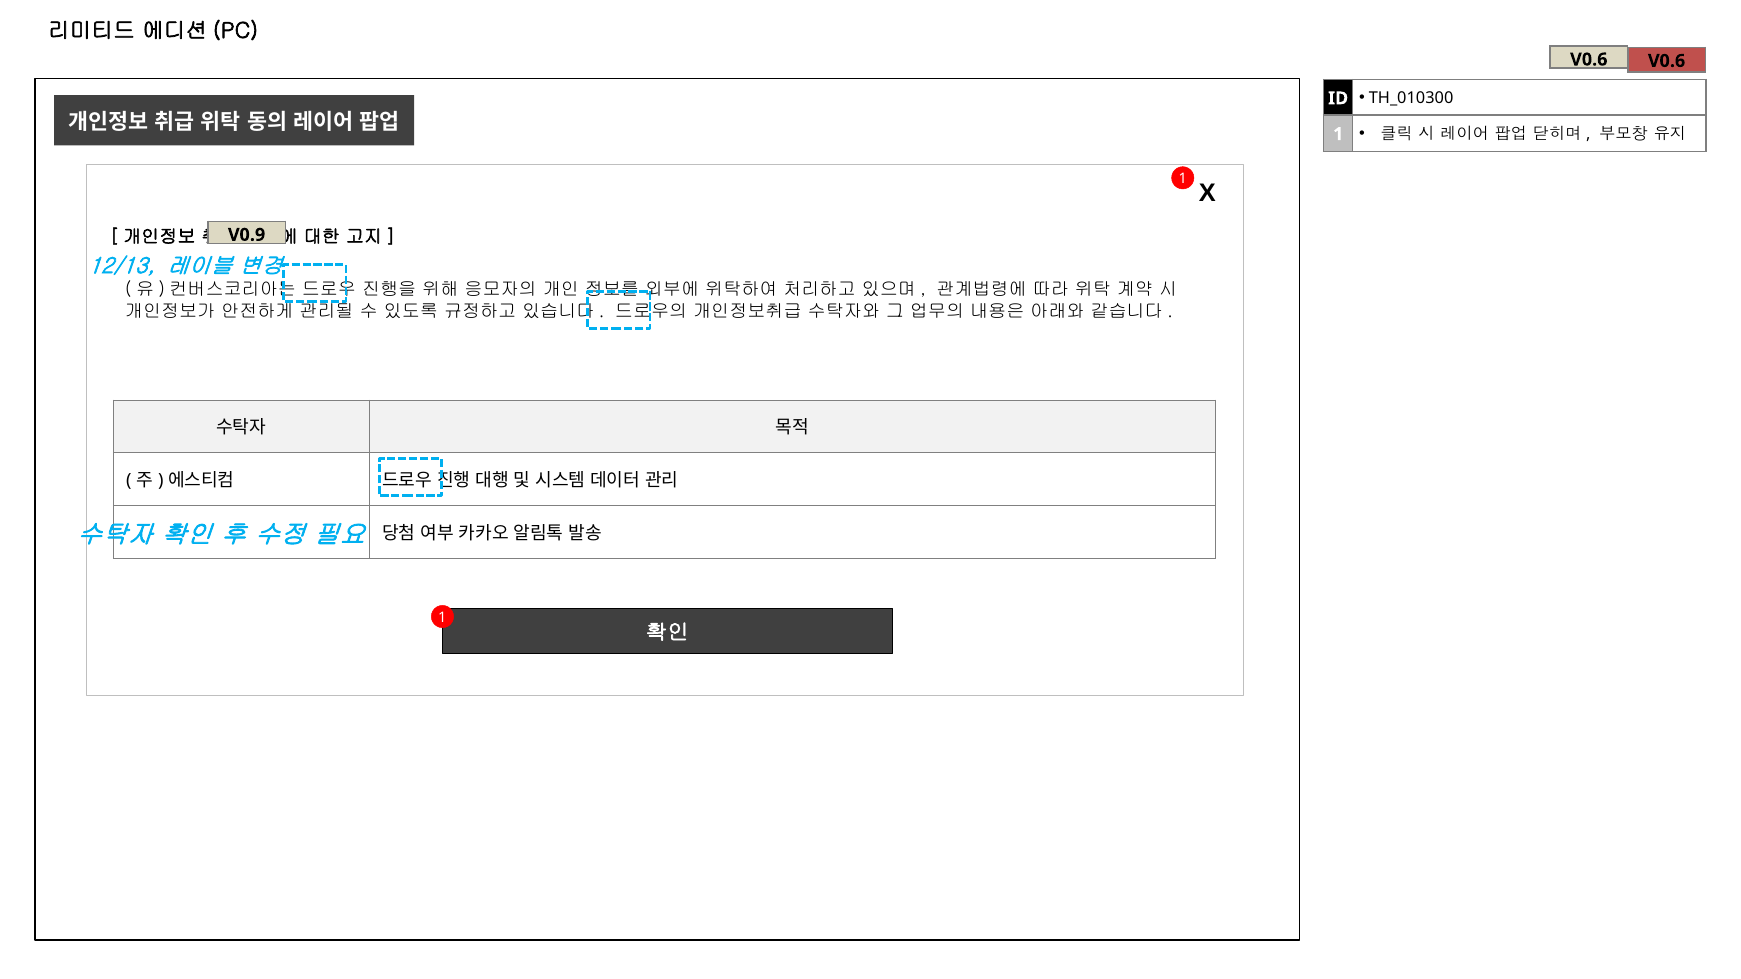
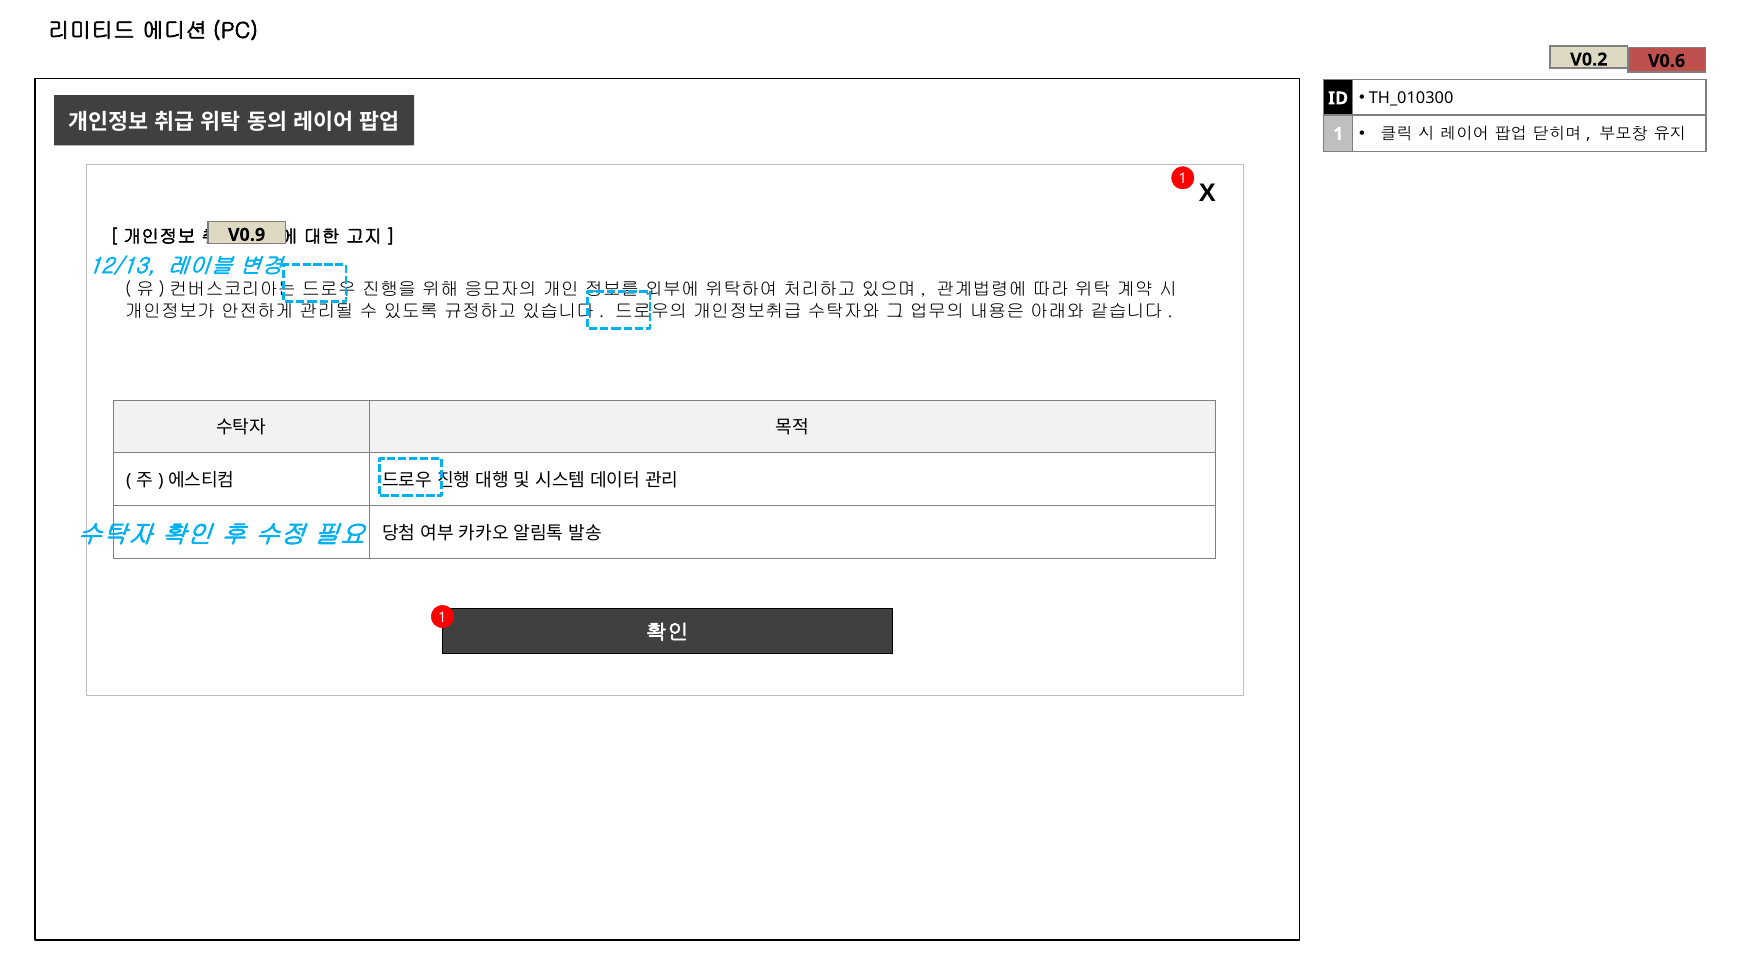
V0.6 at (1589, 60): V0.6 -> V0.2
